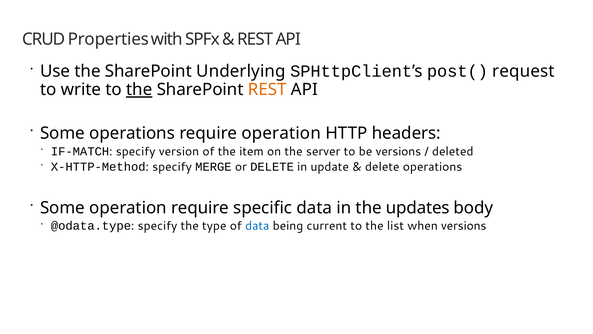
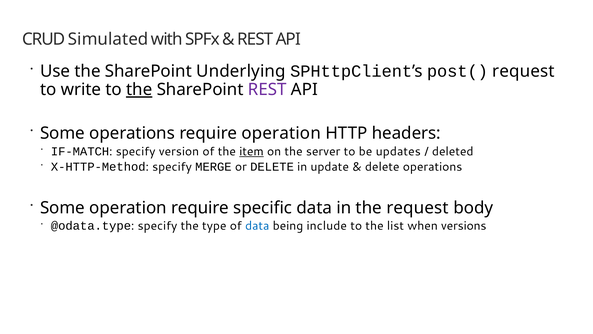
Properties: Properties -> Simulated
REST at (267, 90) colour: orange -> purple
item underline: none -> present
be versions: versions -> updates
the updates: updates -> request
current: current -> include
